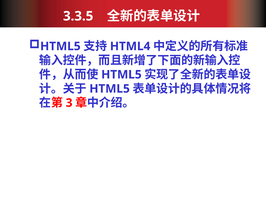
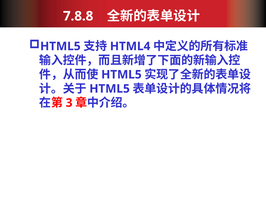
3.3.5: 3.3.5 -> 7.8.8
